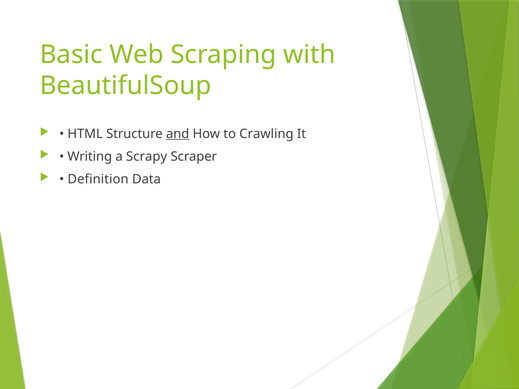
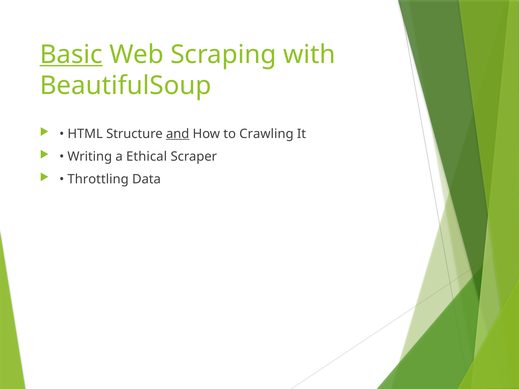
Basic underline: none -> present
Scrapy: Scrapy -> Ethical
Definition: Definition -> Throttling
